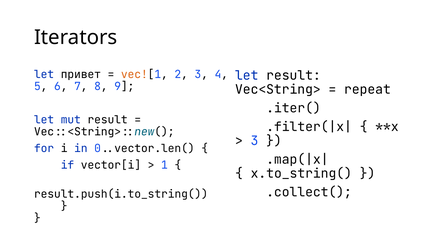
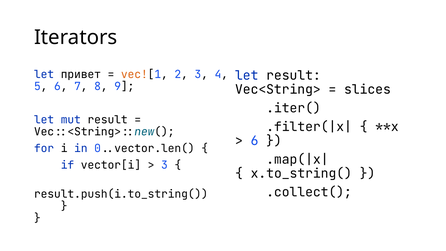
repeat: repeat -> slices
3 at (255, 141): 3 -> 6
1 at (164, 165): 1 -> 3
